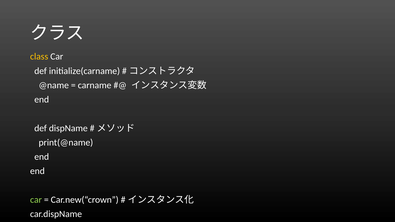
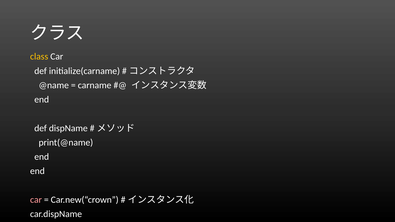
car at (36, 200) colour: light green -> pink
